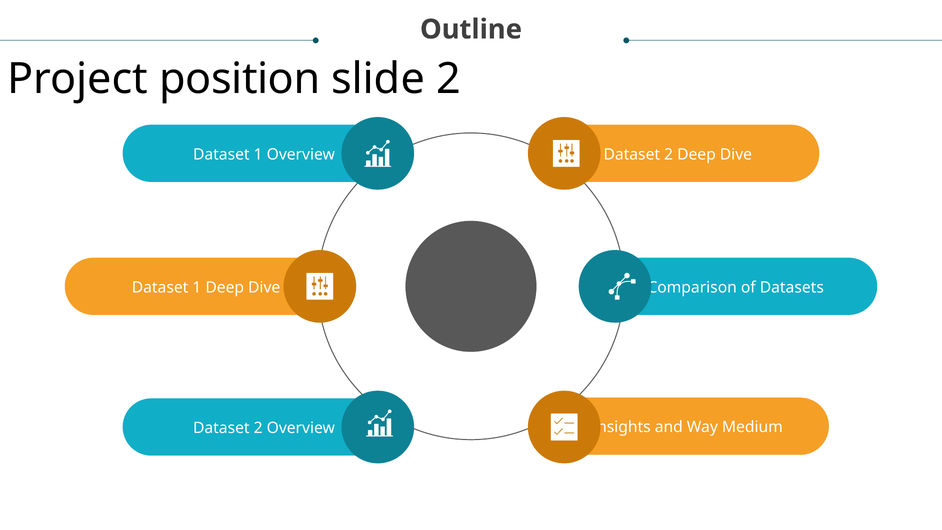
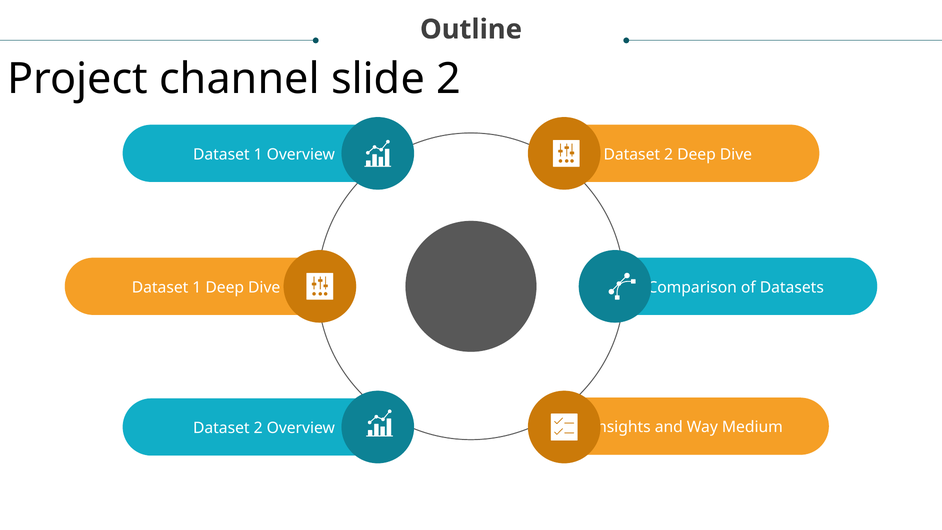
position: position -> channel
